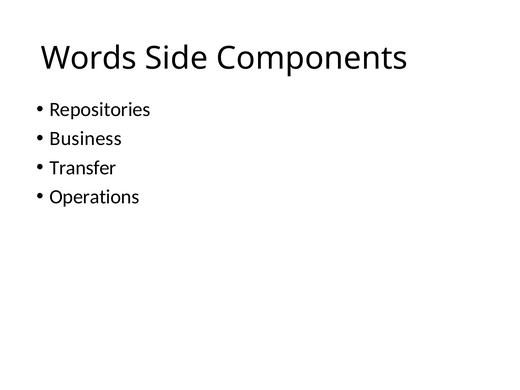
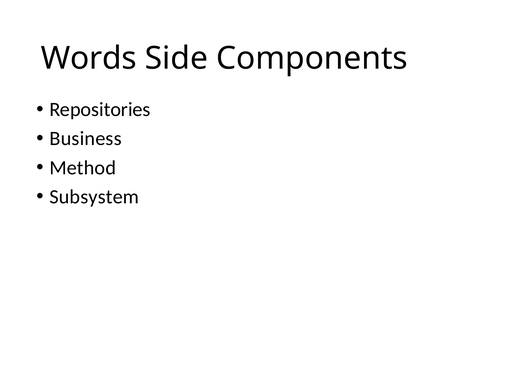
Transfer: Transfer -> Method
Operations: Operations -> Subsystem
